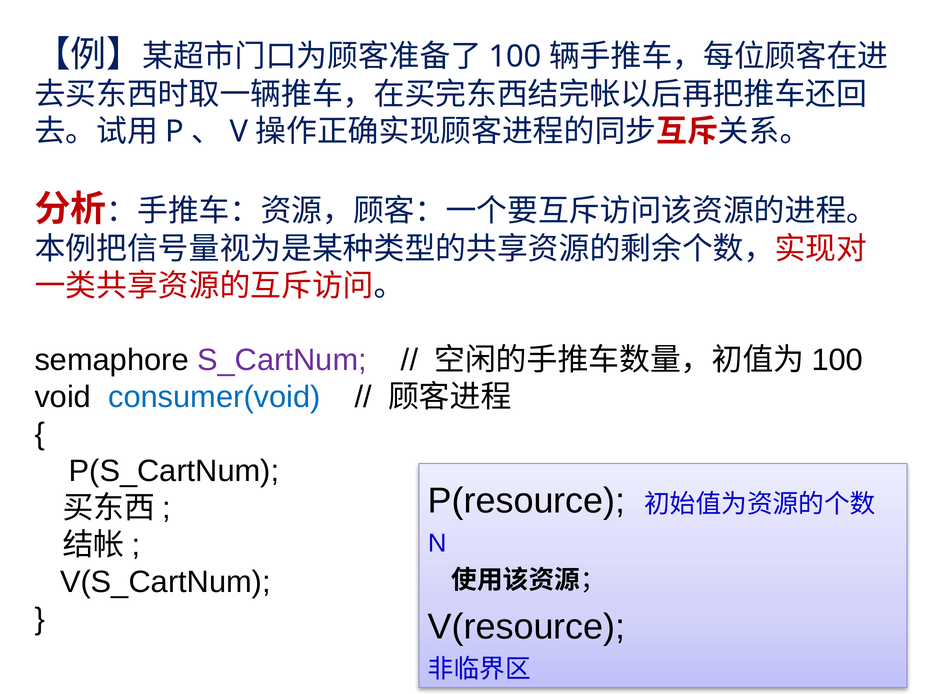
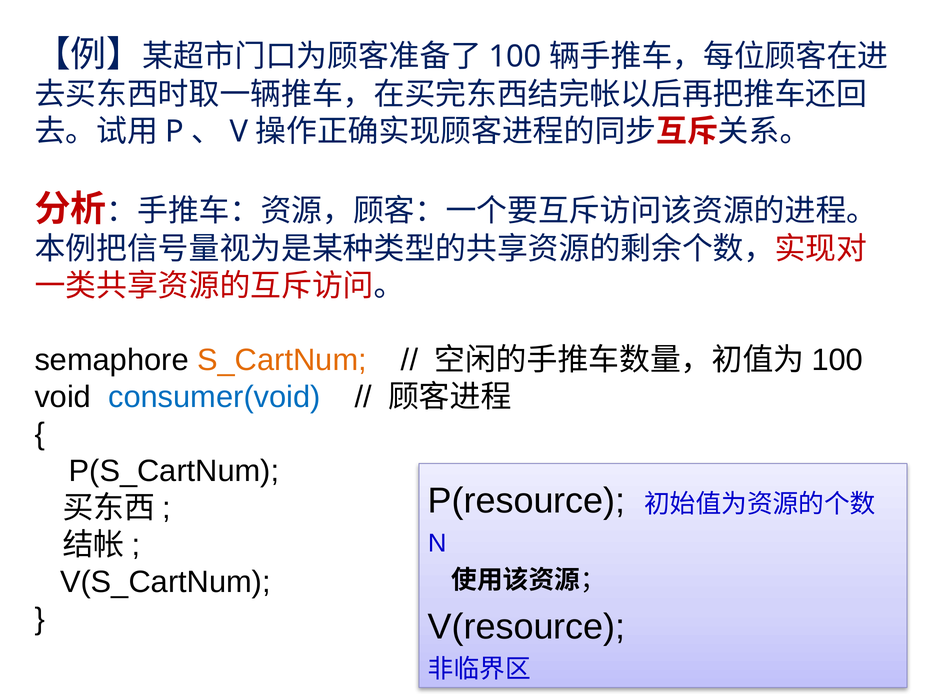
S_CartNum colour: purple -> orange
